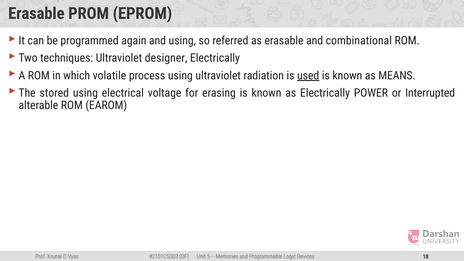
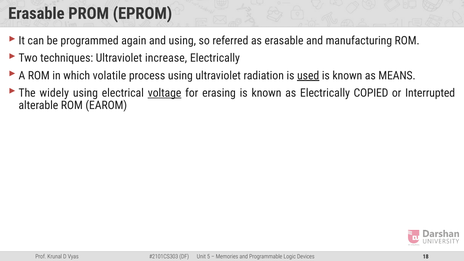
combinational: combinational -> manufacturing
designer: designer -> increase
stored: stored -> widely
voltage underline: none -> present
POWER: POWER -> COPIED
